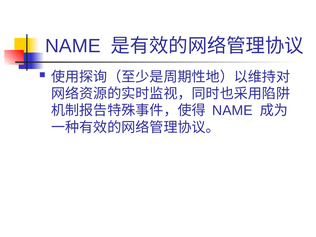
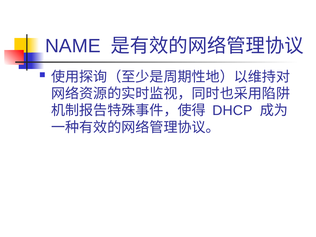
NAME at (232, 111): NAME -> DHCP
